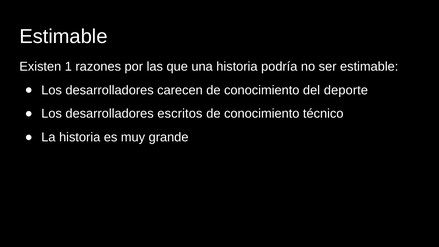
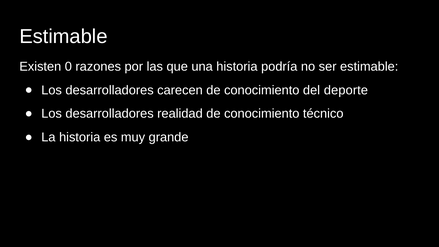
1: 1 -> 0
escritos: escritos -> realidad
